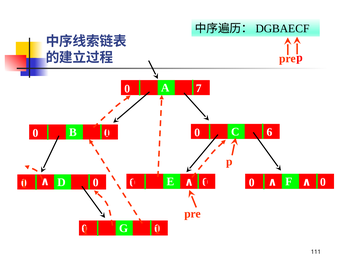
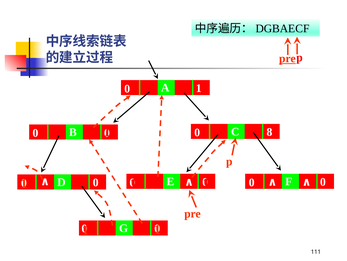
pre at (287, 58) underline: none -> present
0 7: 7 -> 1
6: 6 -> 8
